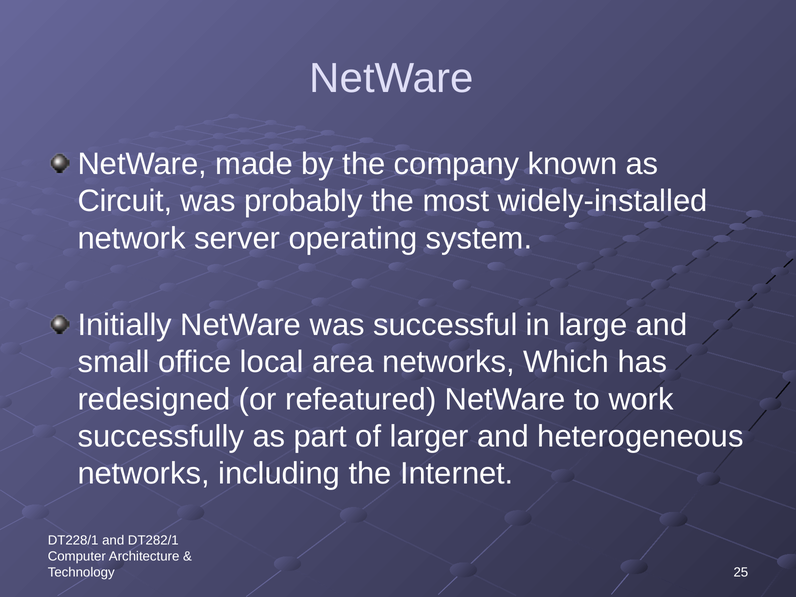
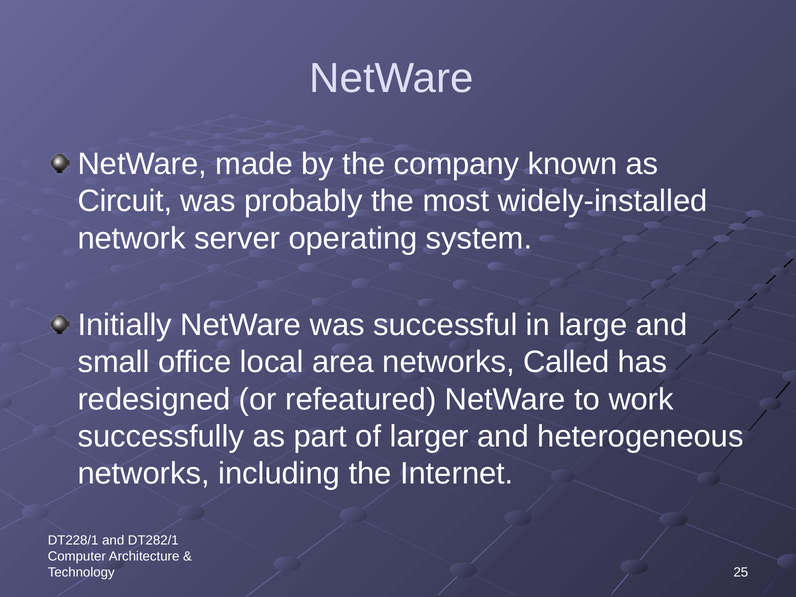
Which: Which -> Called
